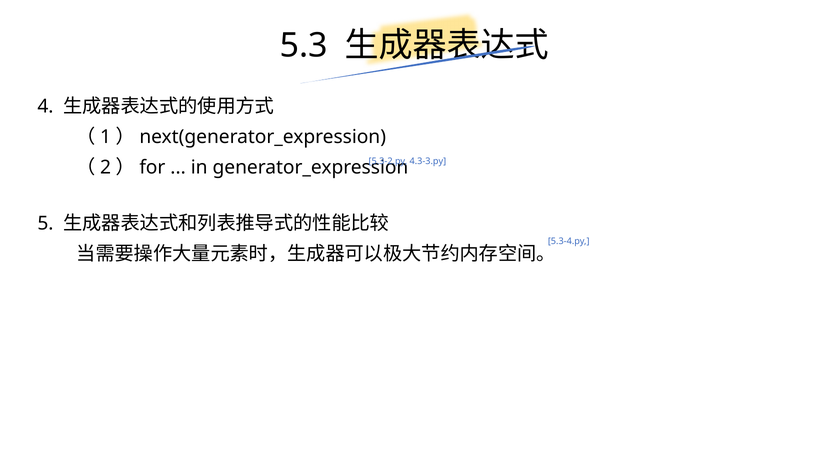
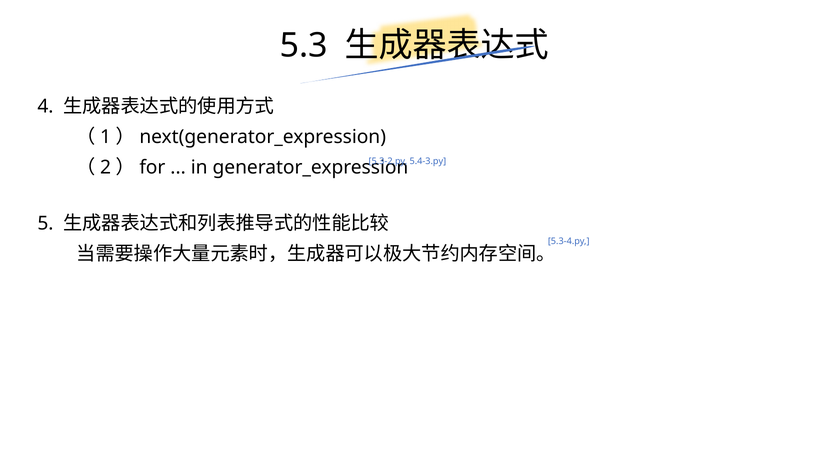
4.3-3.py: 4.3-3.py -> 5.4-3.py
